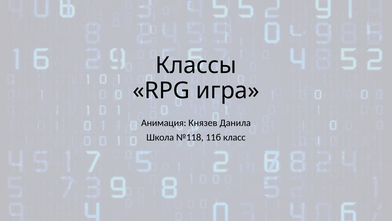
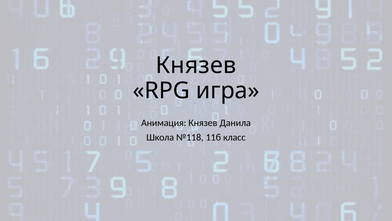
Классы at (196, 65): Классы -> Князев
